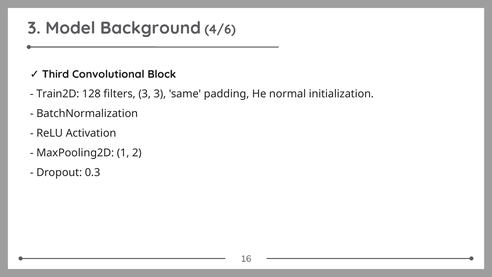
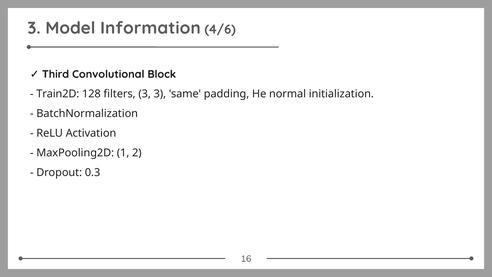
Background: Background -> Information
